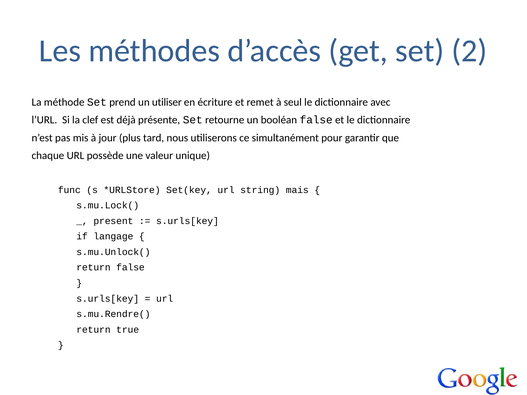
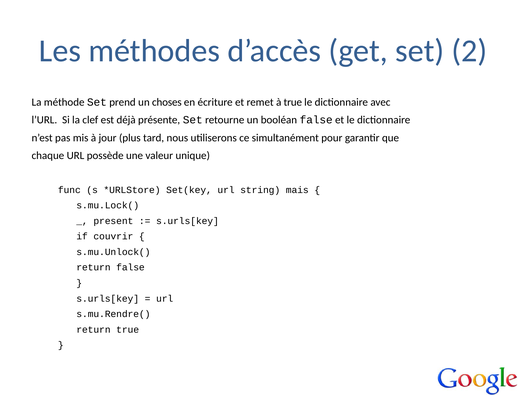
utiliser: utiliser -> choses
à seul: seul -> true
langage: langage -> couvrir
